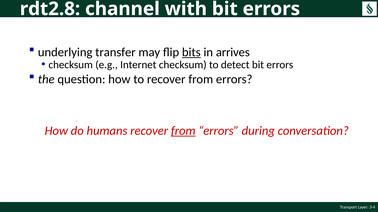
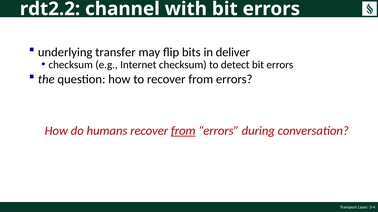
rdt2.8: rdt2.8 -> rdt2.2
bits underline: present -> none
arrives: arrives -> deliver
